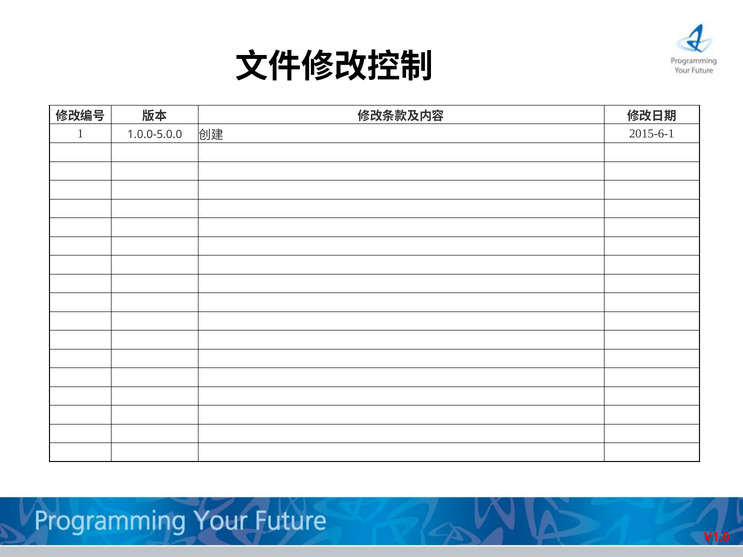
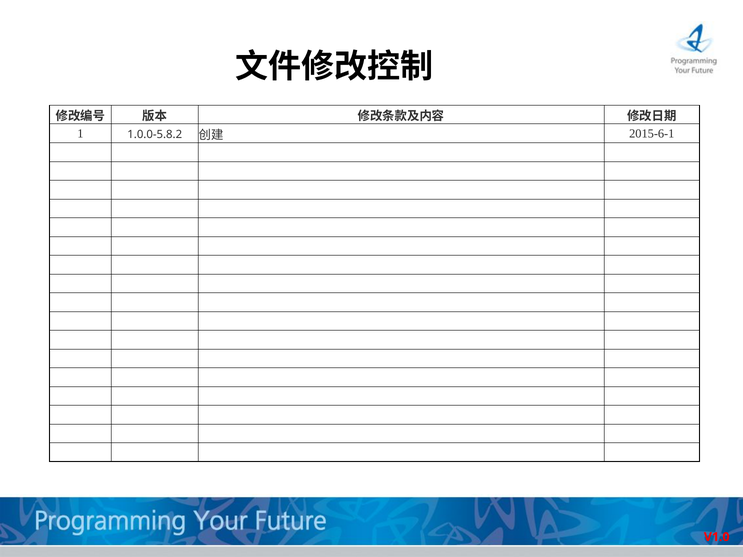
1.0.0-5.0.0: 1.0.0-5.0.0 -> 1.0.0-5.8.2
